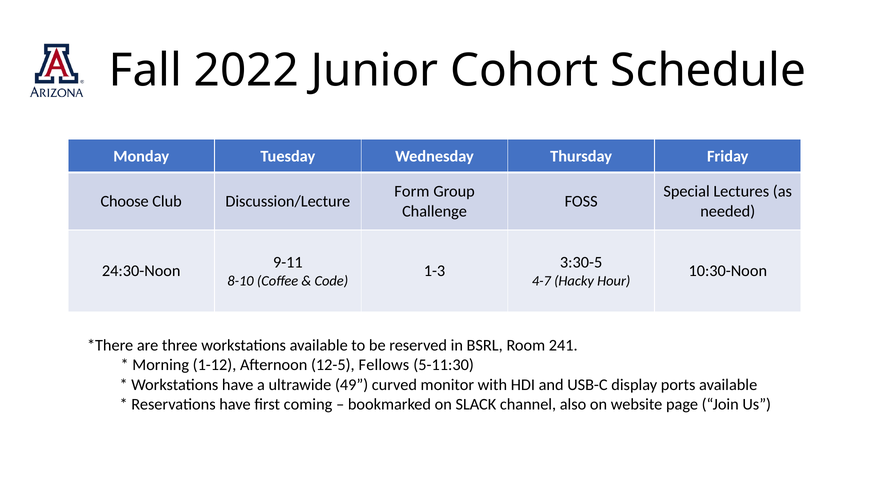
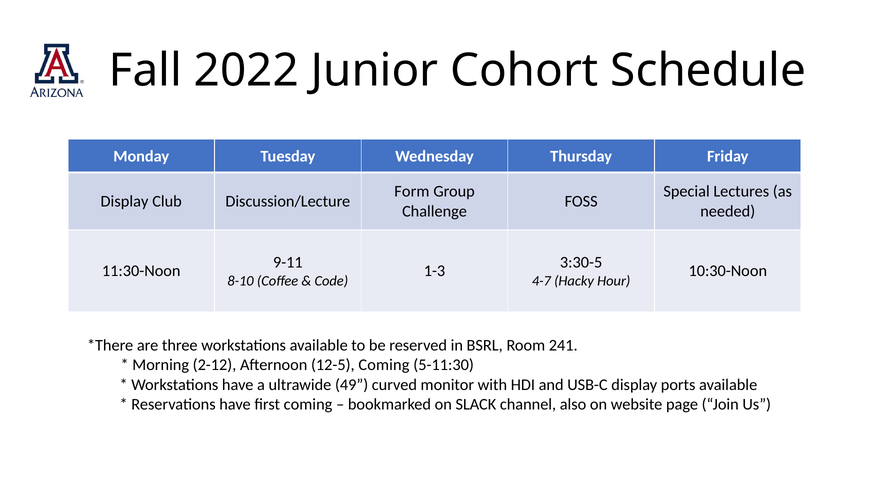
Choose at (125, 201): Choose -> Display
24:30-Noon: 24:30-Noon -> 11:30-Noon
1-12: 1-12 -> 2-12
12-5 Fellows: Fellows -> Coming
